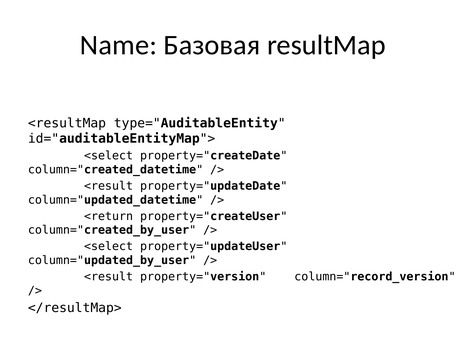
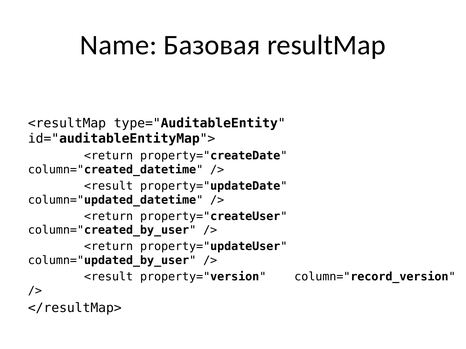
<select at (109, 156): <select -> <return
<select at (109, 247): <select -> <return
